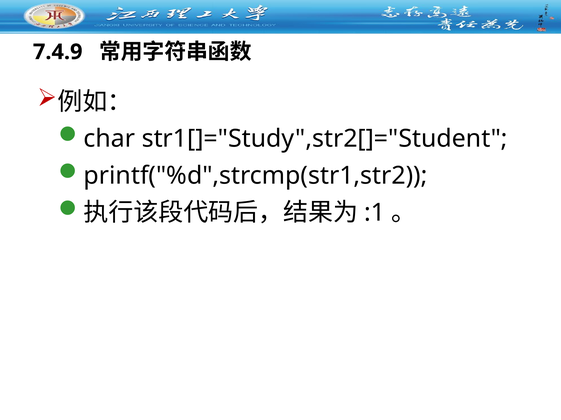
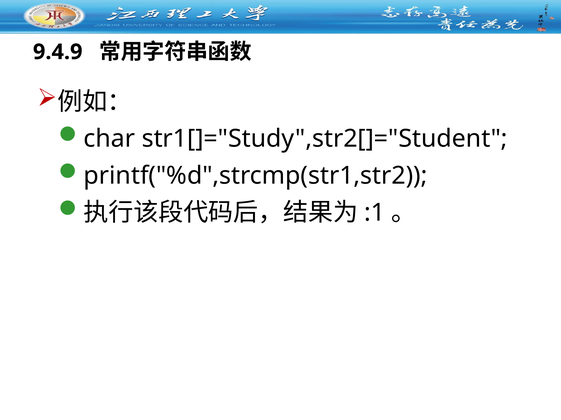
7.4.9: 7.4.9 -> 9.4.9
